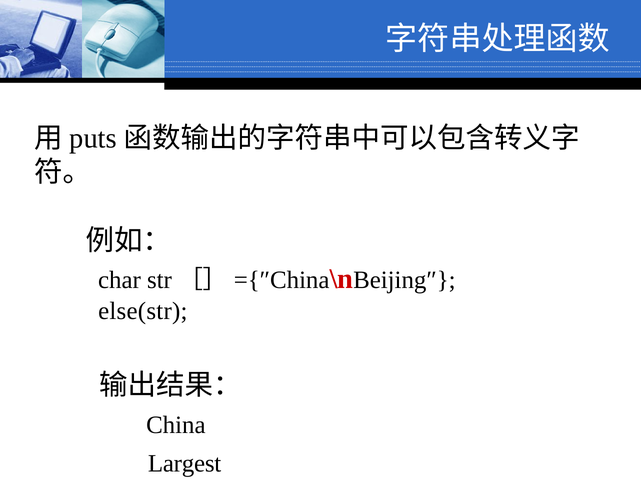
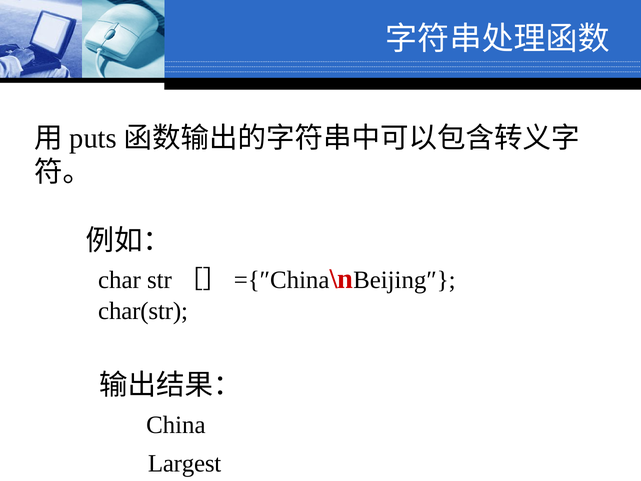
else(str: else(str -> char(str
